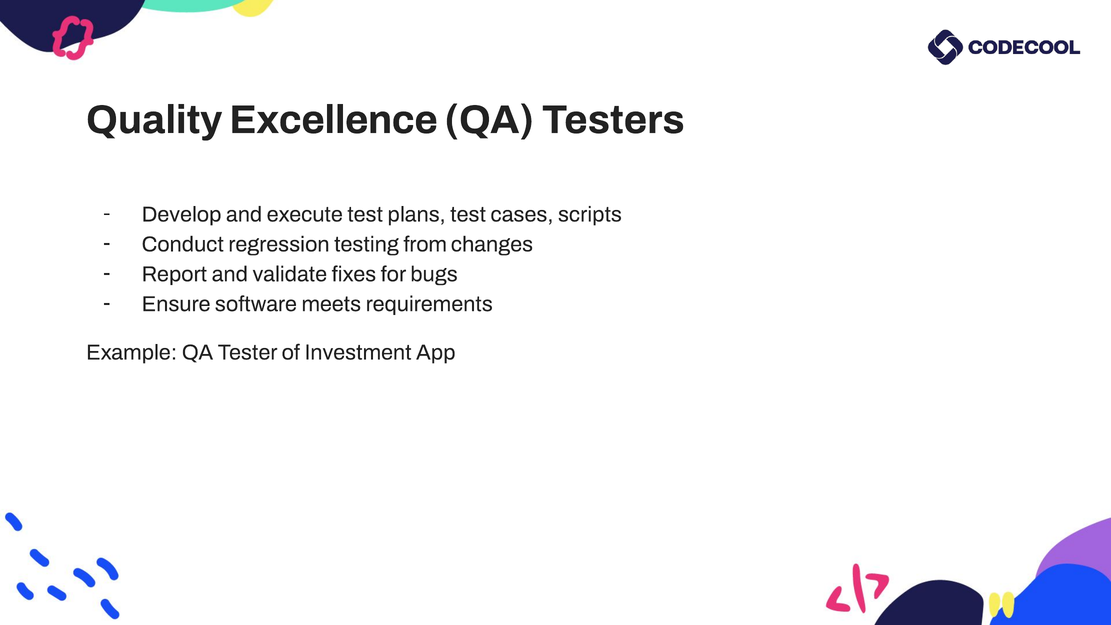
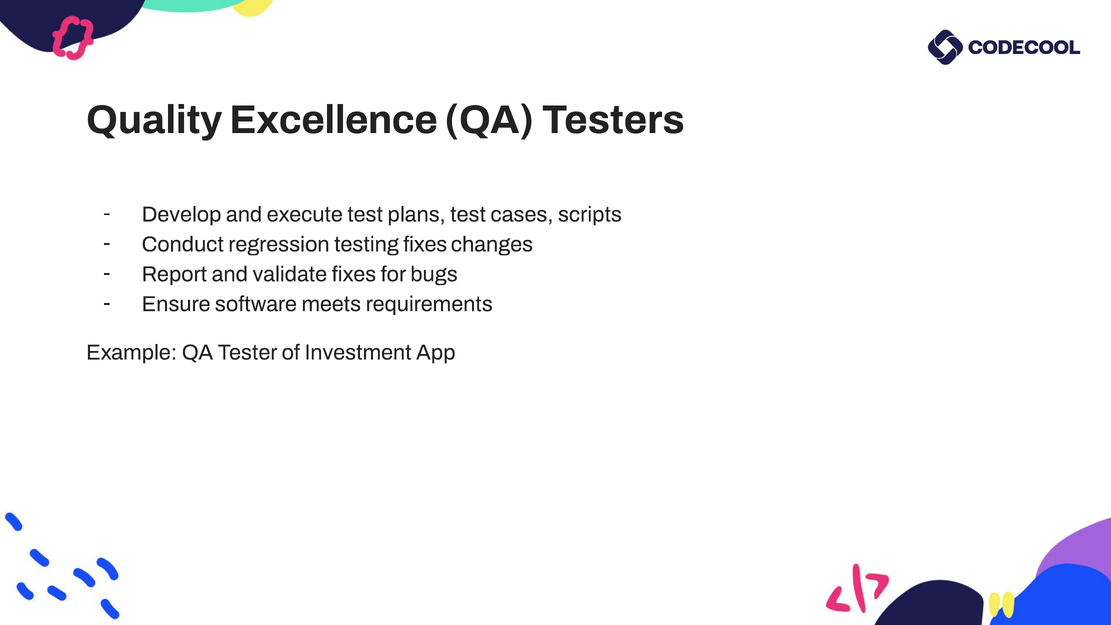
testing from: from -> fixes
